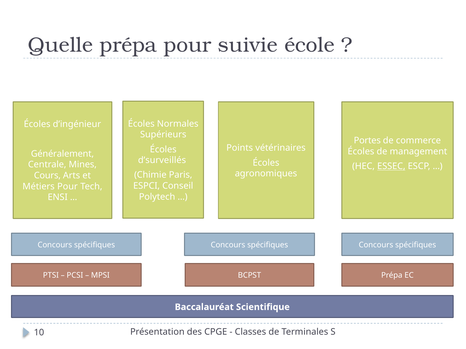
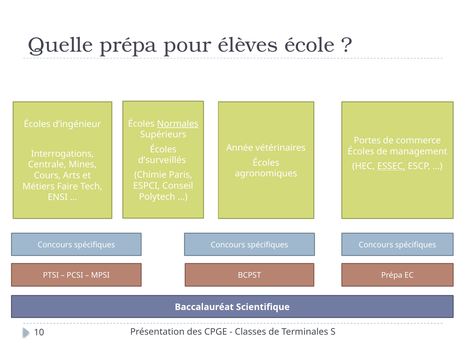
suivie: suivie -> élèves
Normales underline: none -> present
Points: Points -> Année
Généralement: Généralement -> Interrogations
Métiers Pour: Pour -> Faire
